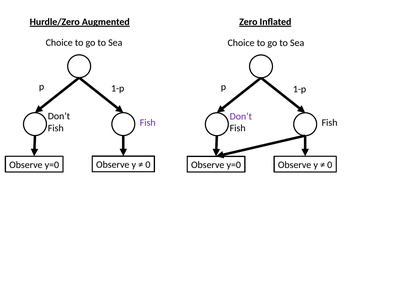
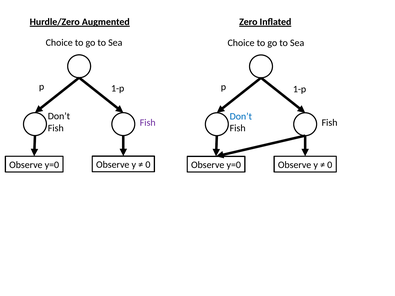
Don’t at (241, 116) colour: purple -> blue
